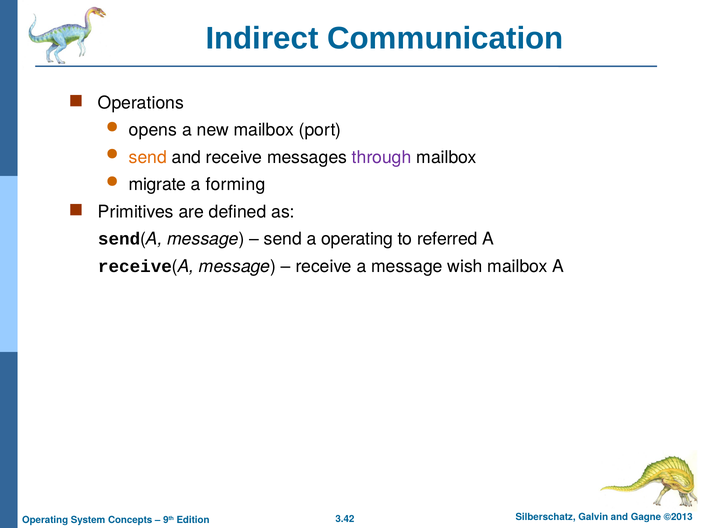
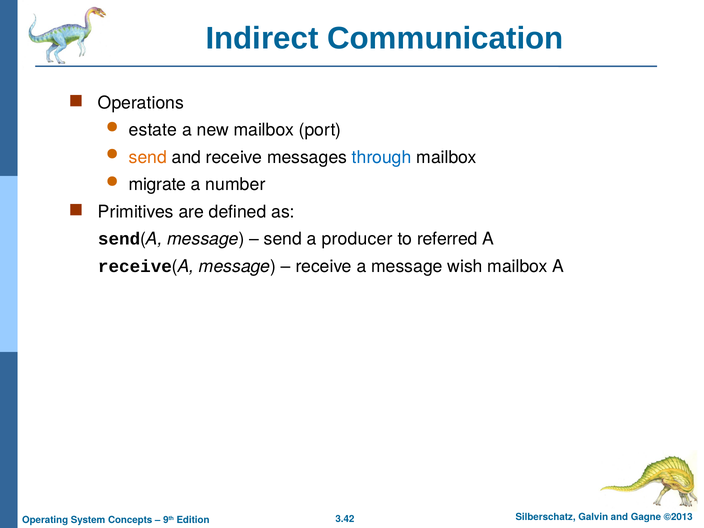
opens: opens -> estate
through colour: purple -> blue
forming: forming -> number
a operating: operating -> producer
